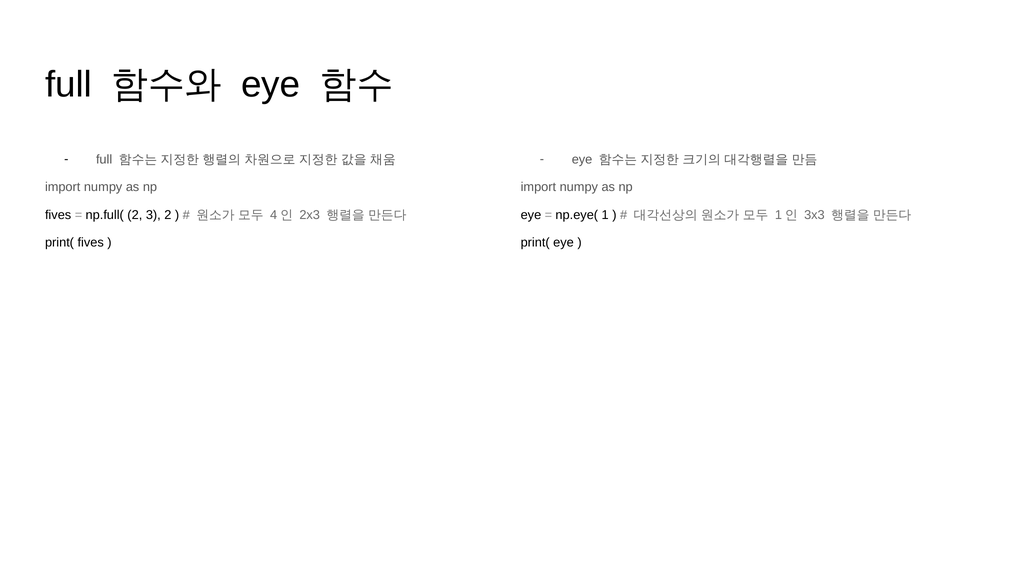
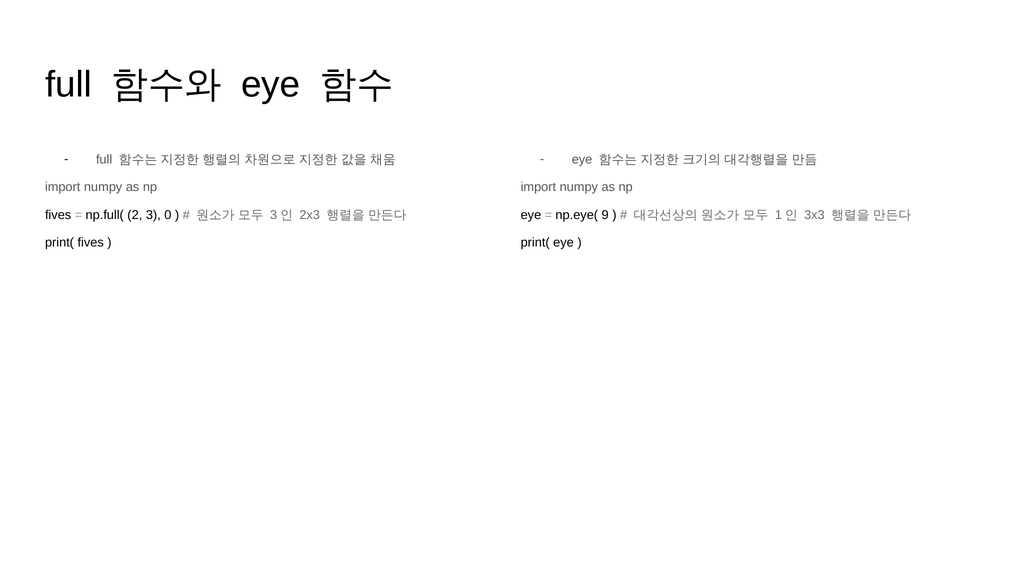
3 2: 2 -> 0
4 at (274, 215): 4 -> 3
np.eye( 1: 1 -> 9
